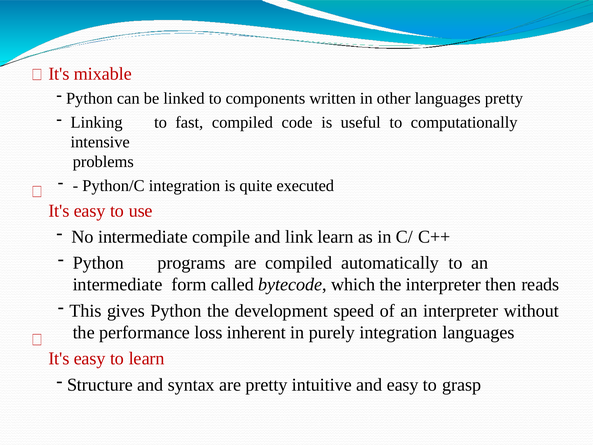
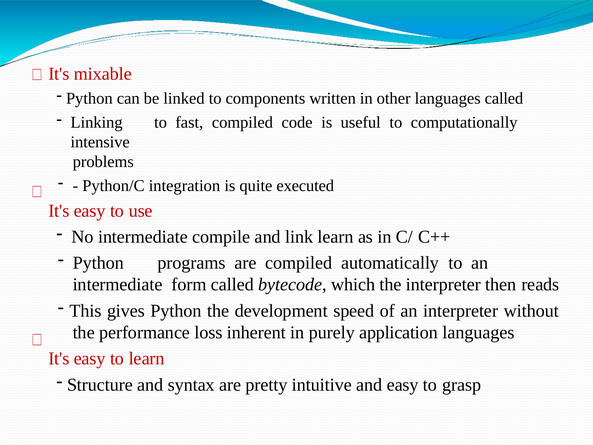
languages pretty: pretty -> called
purely integration: integration -> application
